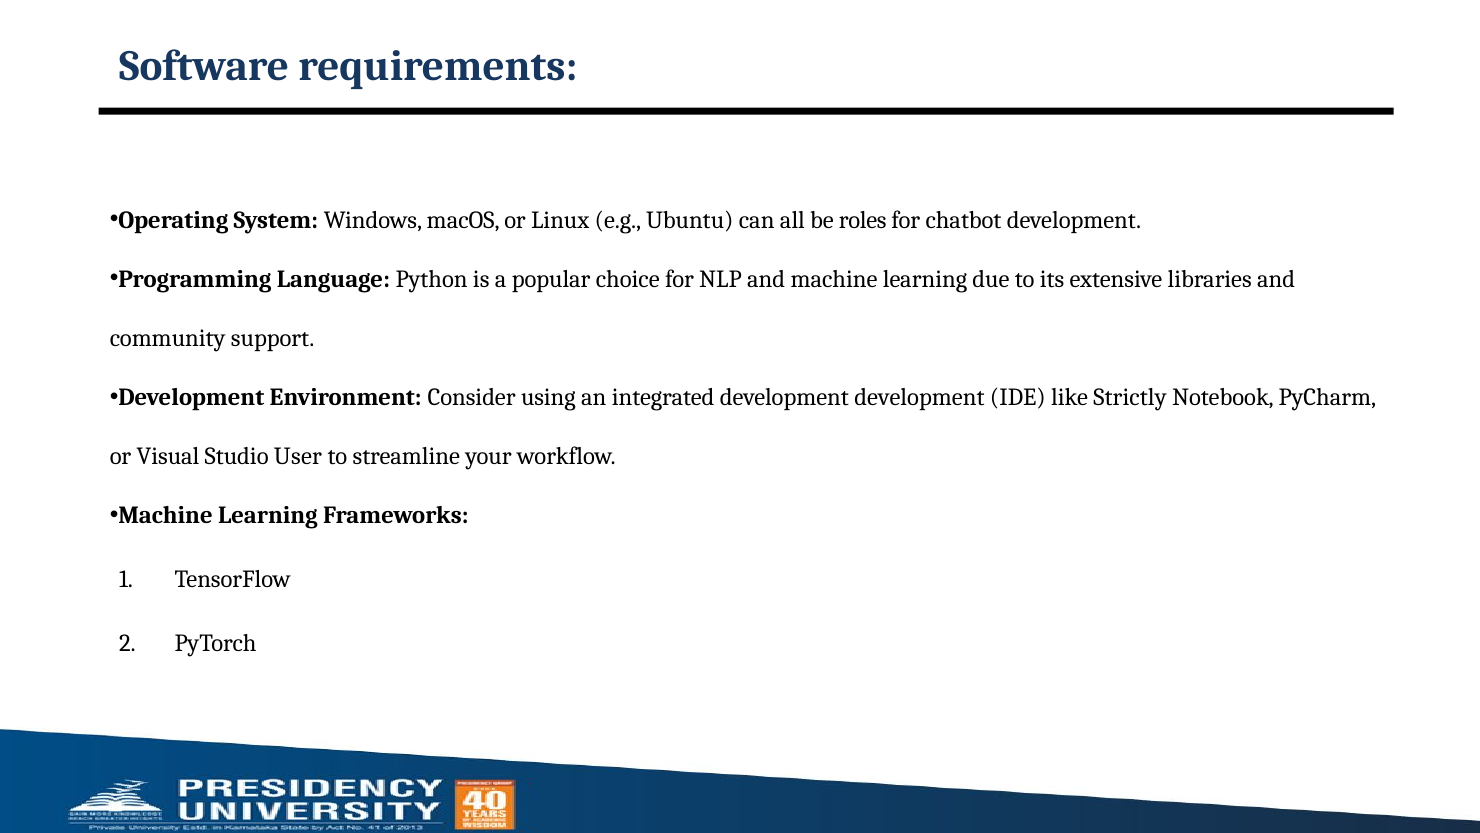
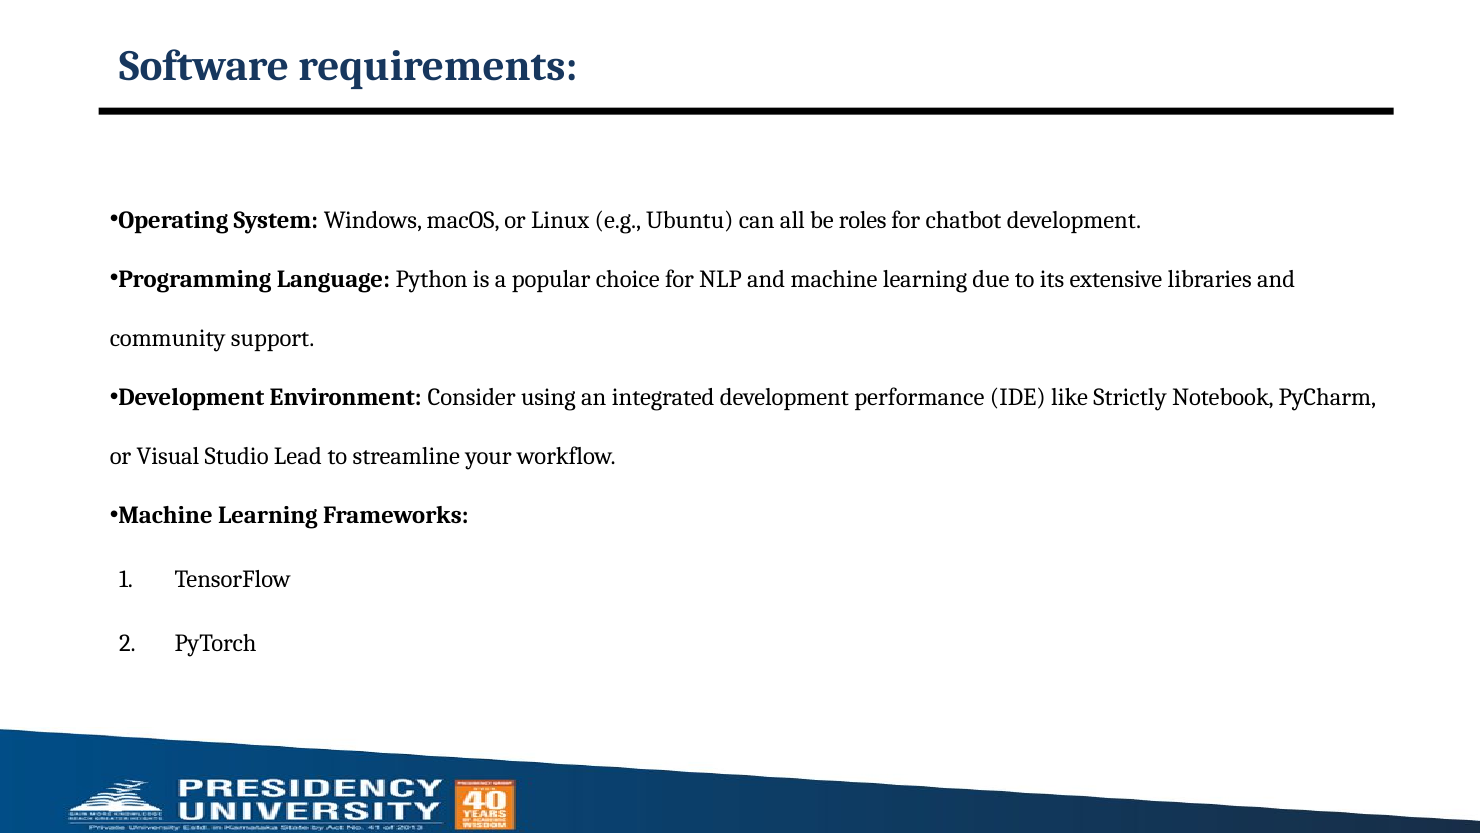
development development: development -> performance
User: User -> Lead
